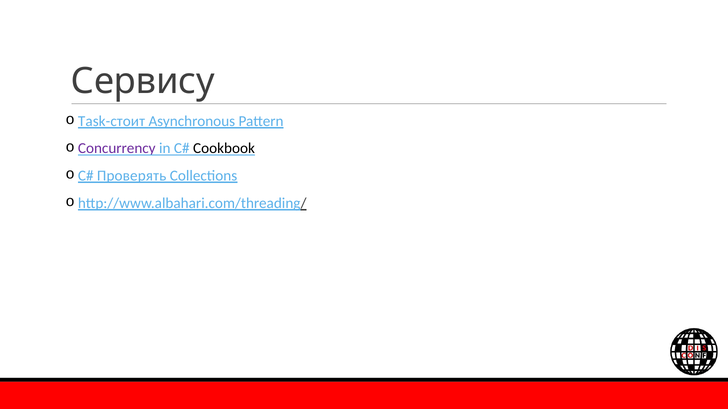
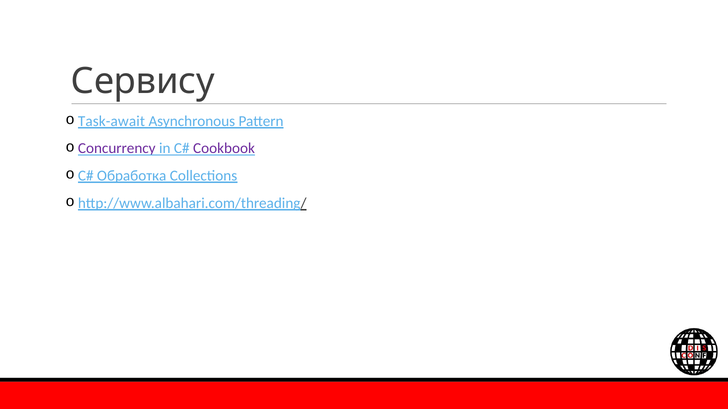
Task-стоит: Task-стоит -> Task-await
Cookbook colour: black -> purple
Проверять: Проверять -> Обработка
